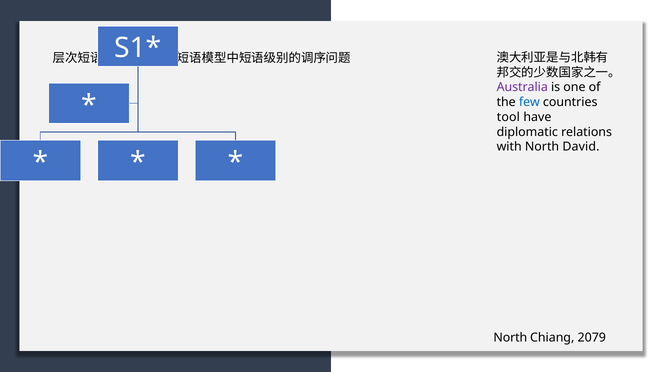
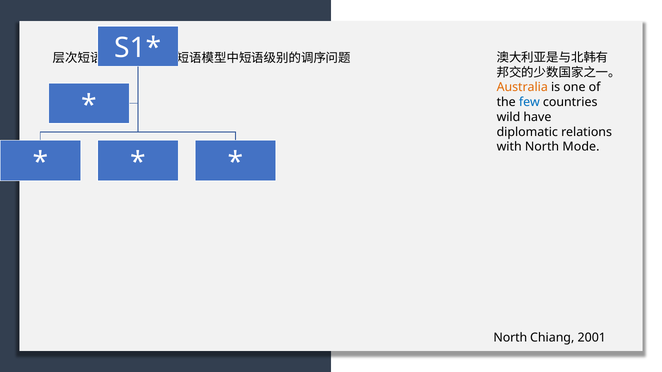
Australia colour: purple -> orange
tool: tool -> wild
David: David -> Mode
2079: 2079 -> 2001
